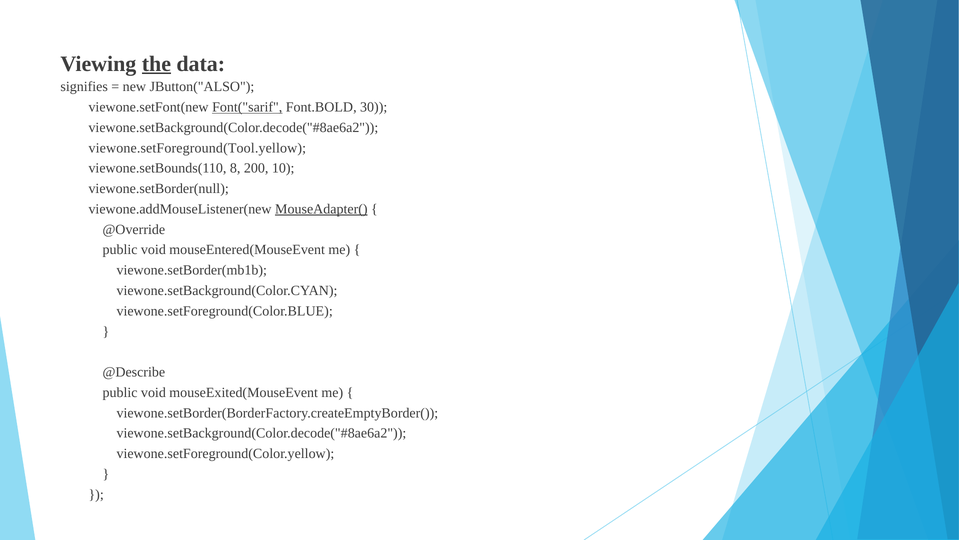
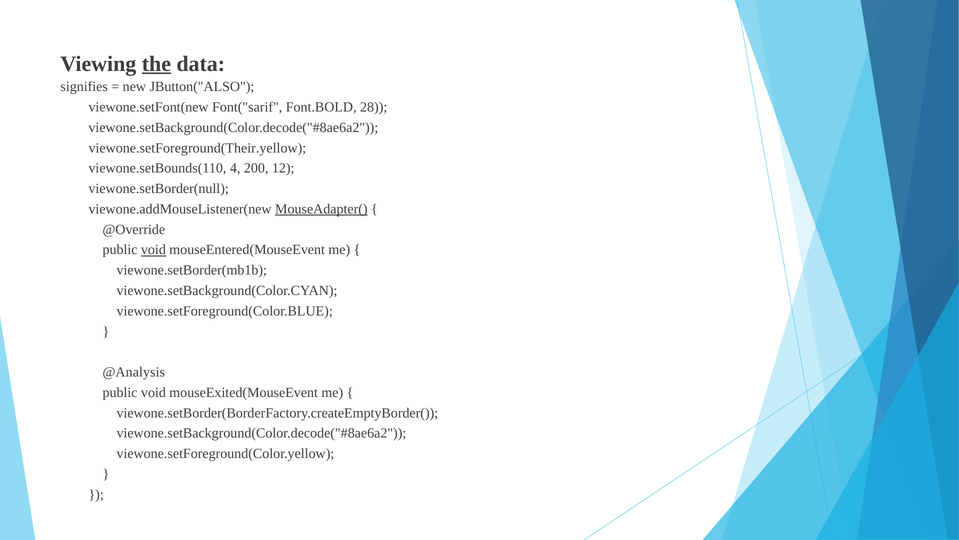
Font("sarif underline: present -> none
30: 30 -> 28
viewone.setForeground(Tool.yellow: viewone.setForeground(Tool.yellow -> viewone.setForeground(Their.yellow
8: 8 -> 4
10: 10 -> 12
void at (153, 250) underline: none -> present
@Describe: @Describe -> @Analysis
